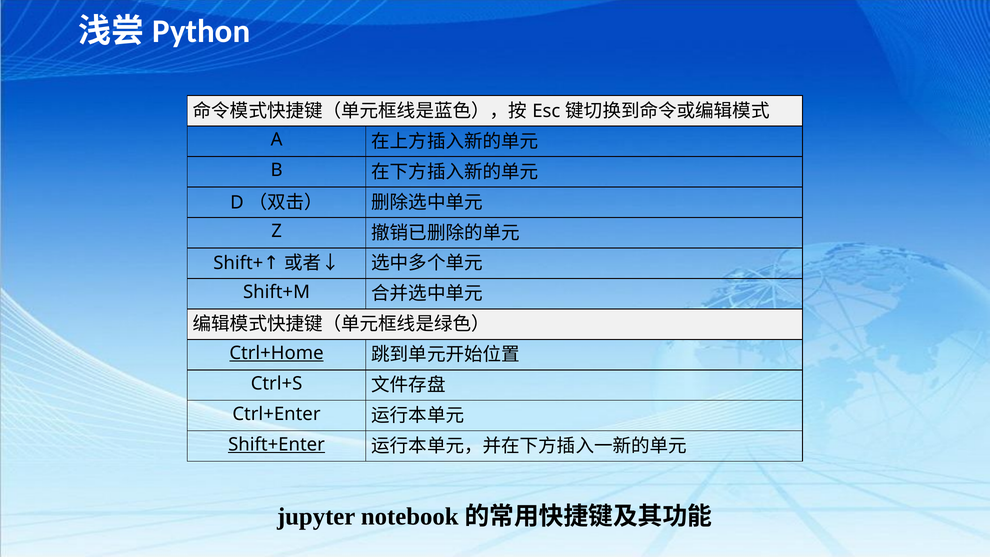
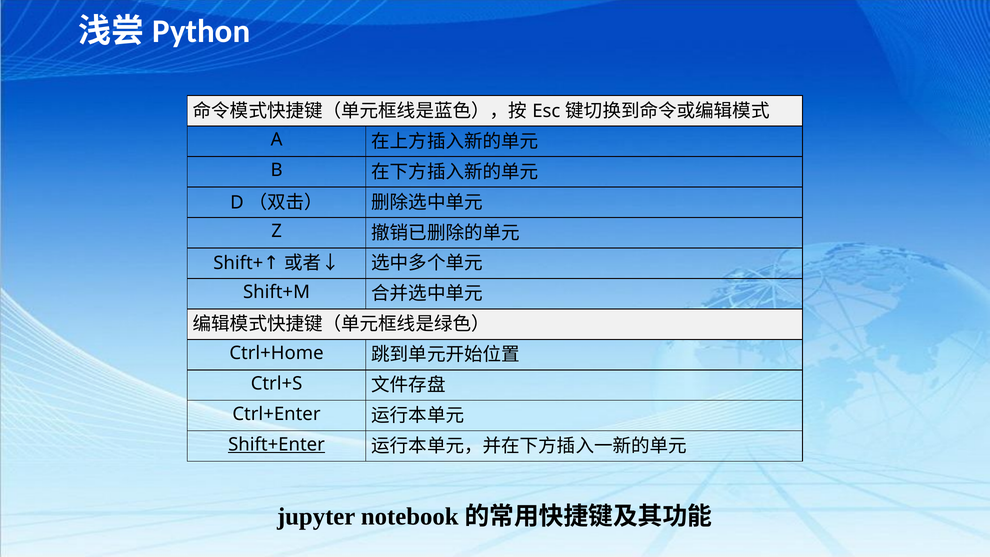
Ctrl+Home underline: present -> none
